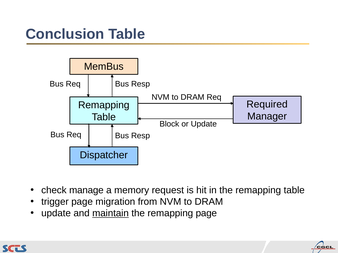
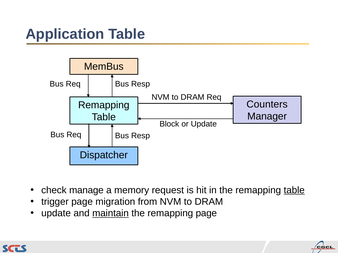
Conclusion: Conclusion -> Application
Required: Required -> Counters
table at (294, 190) underline: none -> present
